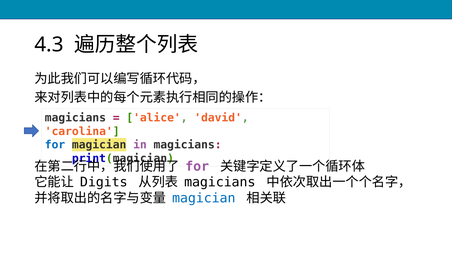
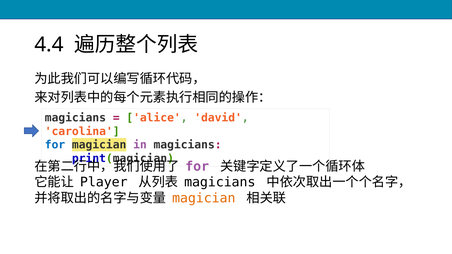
4.3: 4.3 -> 4.4
Digits: Digits -> Player
magician at (204, 198) colour: blue -> orange
